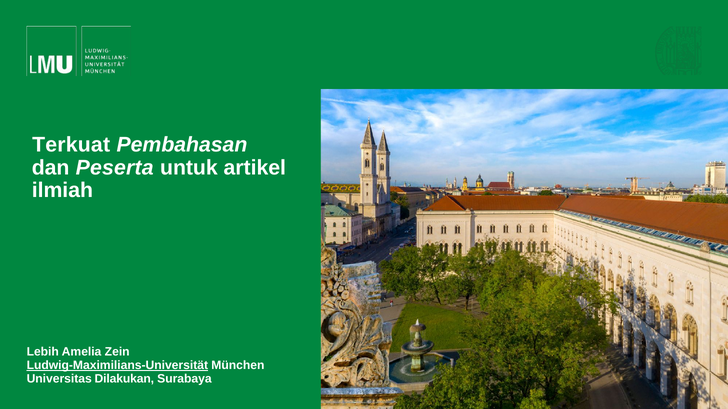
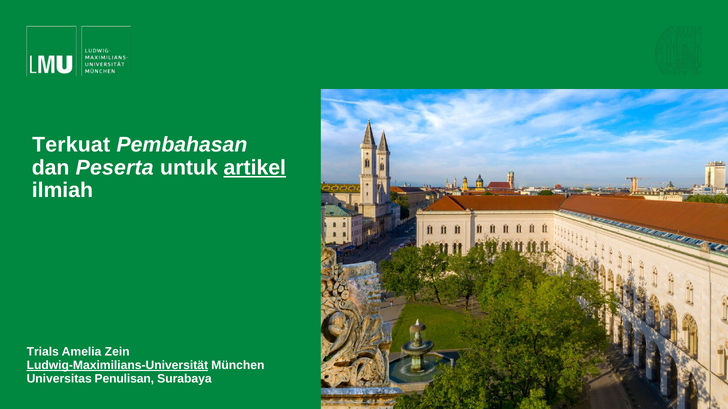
artikel underline: none -> present
Lebih: Lebih -> Trials
Dilakukan: Dilakukan -> Penulisan
